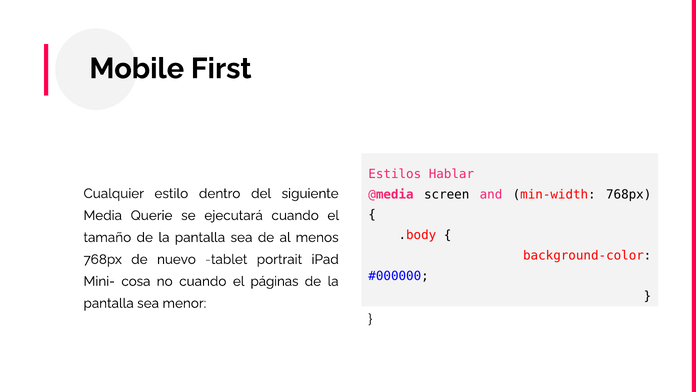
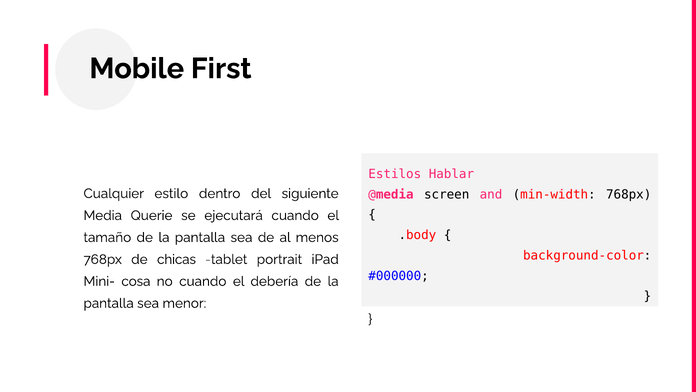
nuevo: nuevo -> chicas
páginas: páginas -> debería
